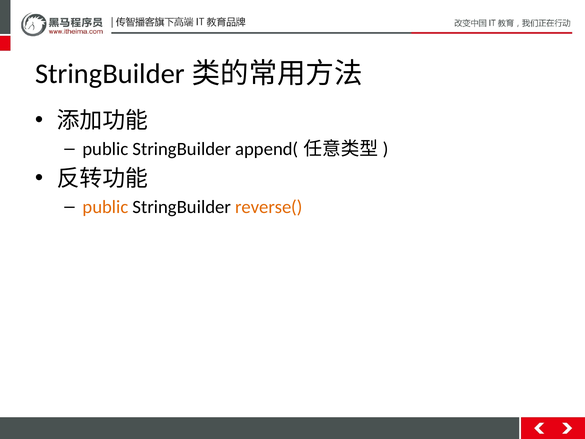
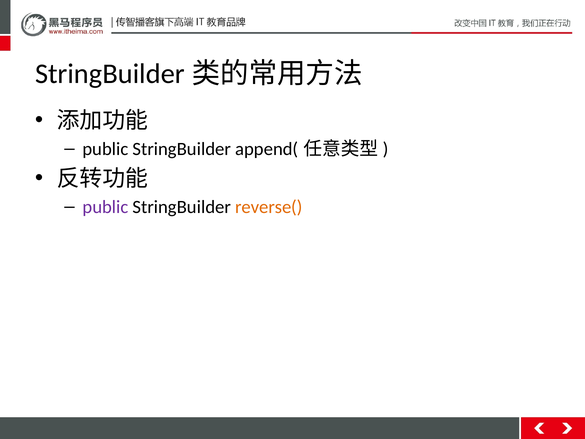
public at (105, 207) colour: orange -> purple
